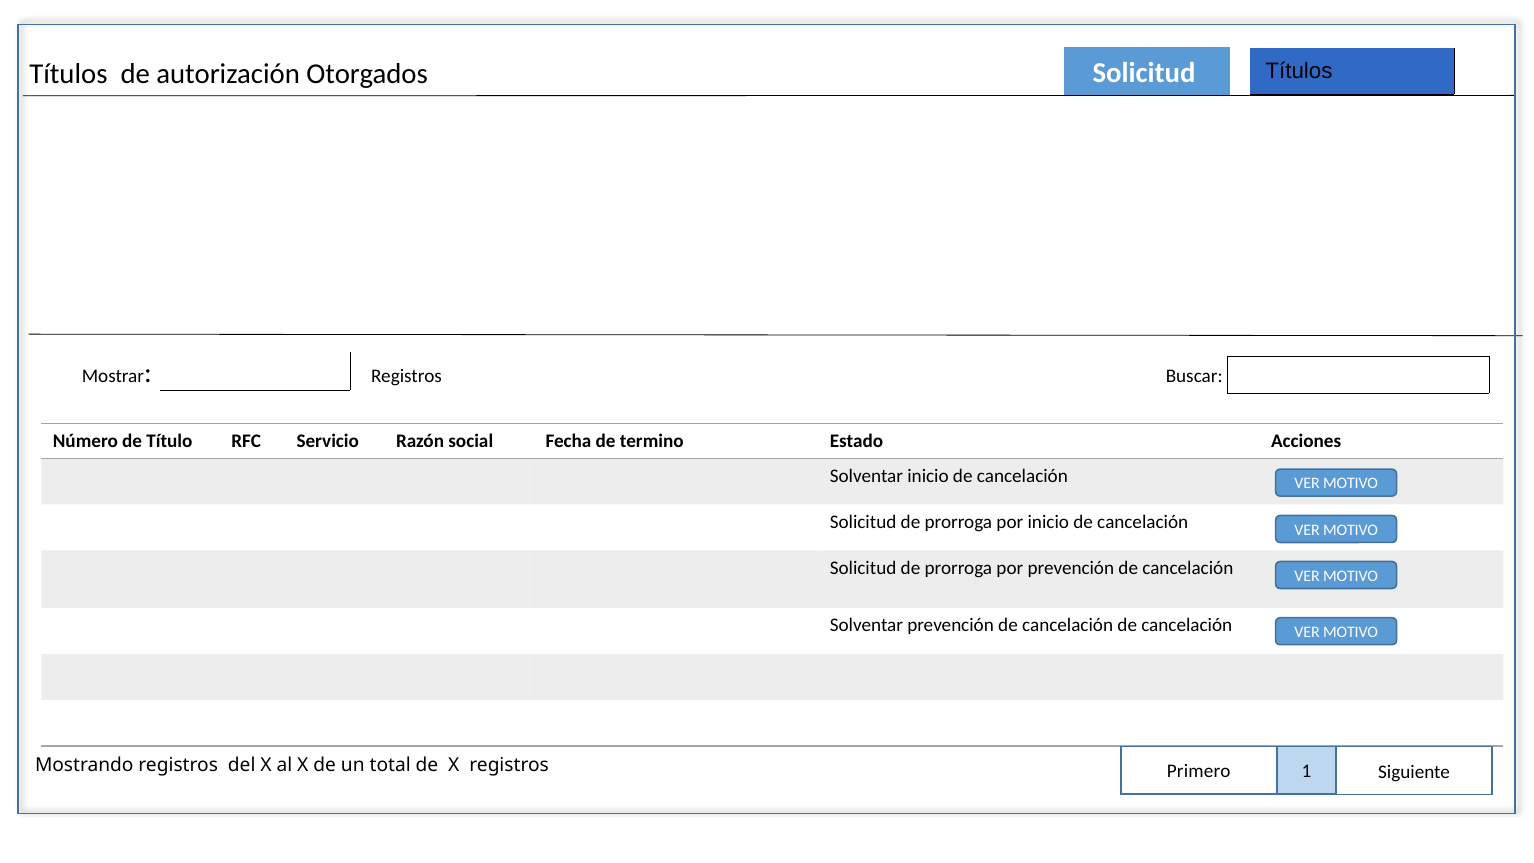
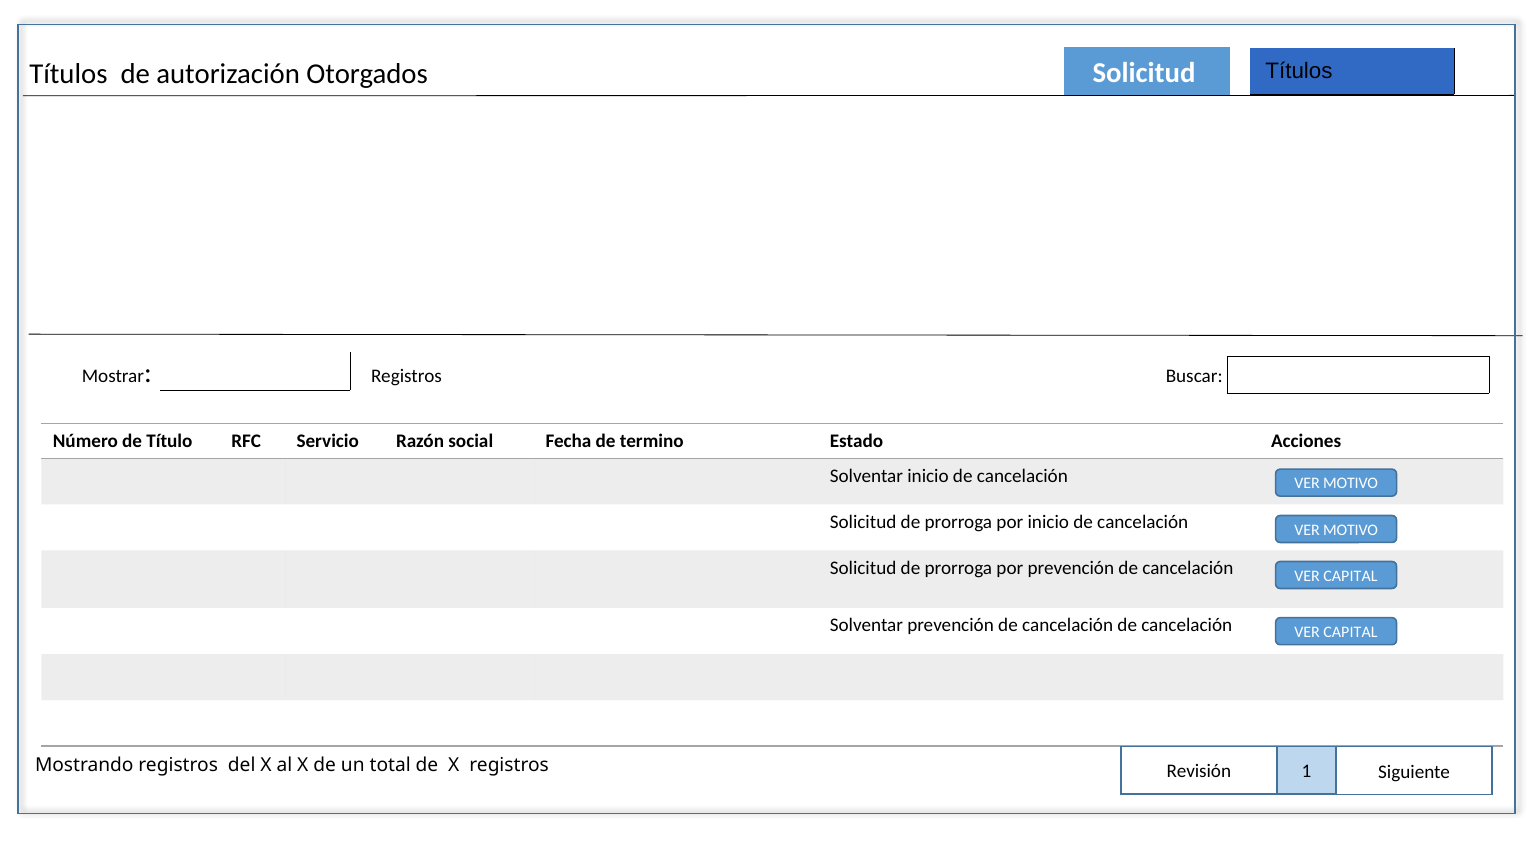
MOTIVO at (1351, 576): MOTIVO -> CAPITAL
MOTIVO at (1351, 632): MOTIVO -> CAPITAL
Primero: Primero -> Revisión
